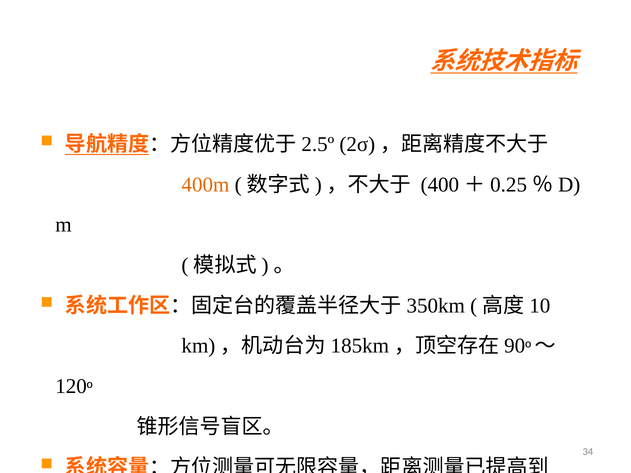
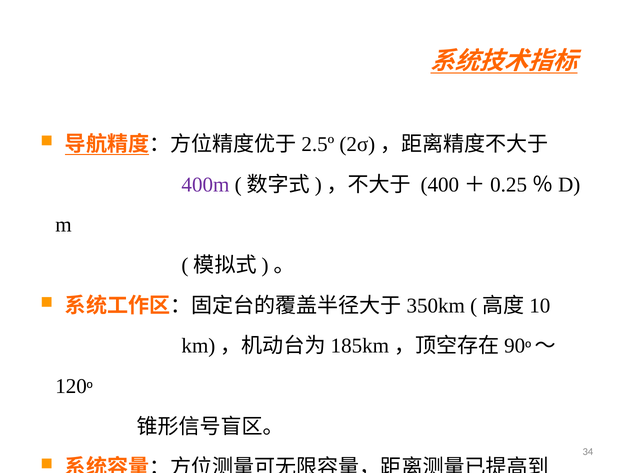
400m colour: orange -> purple
